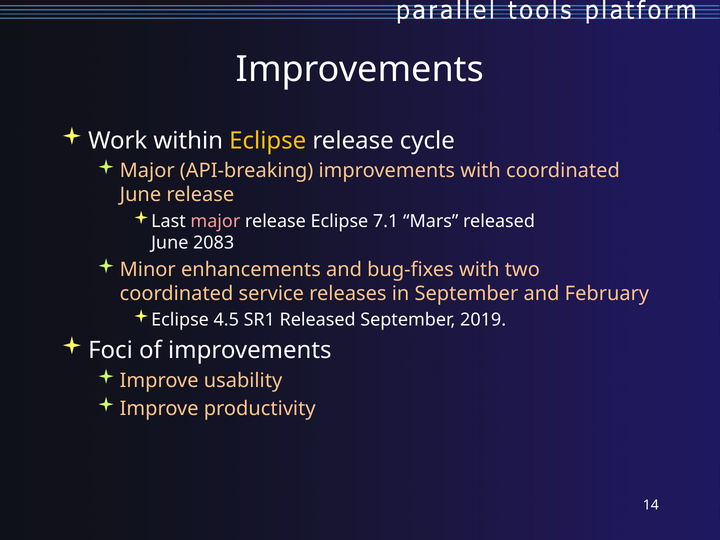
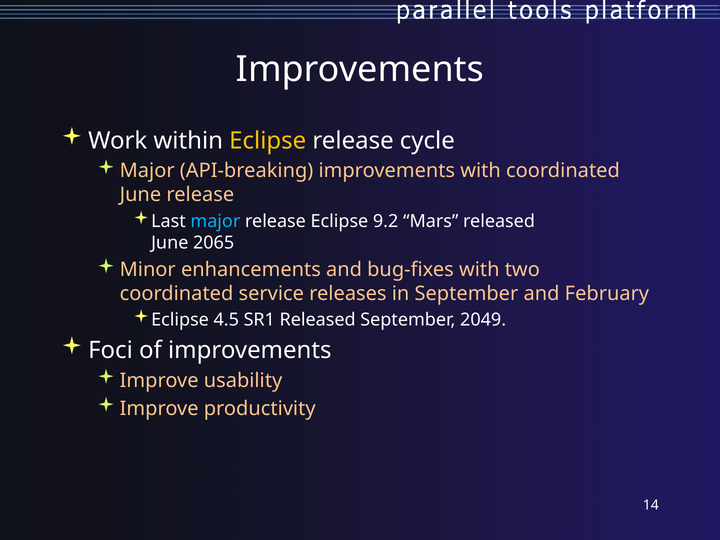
major at (215, 221) colour: pink -> light blue
7.1: 7.1 -> 9.2
2083: 2083 -> 2065
2019: 2019 -> 2049
